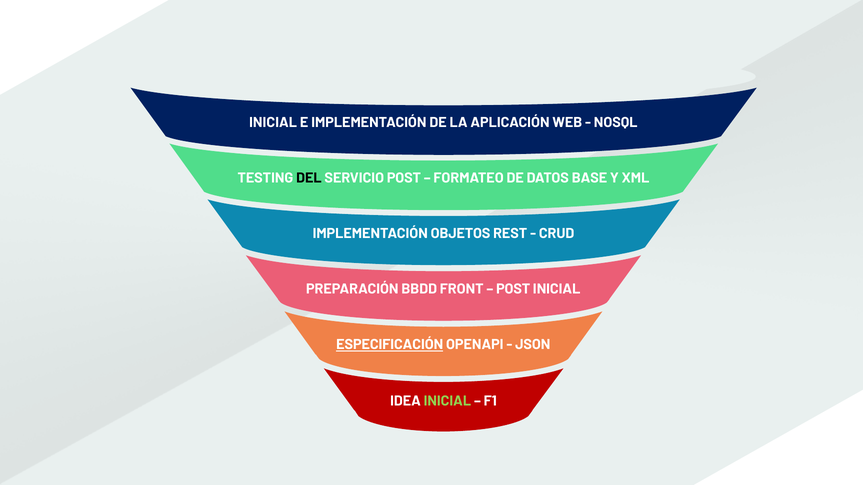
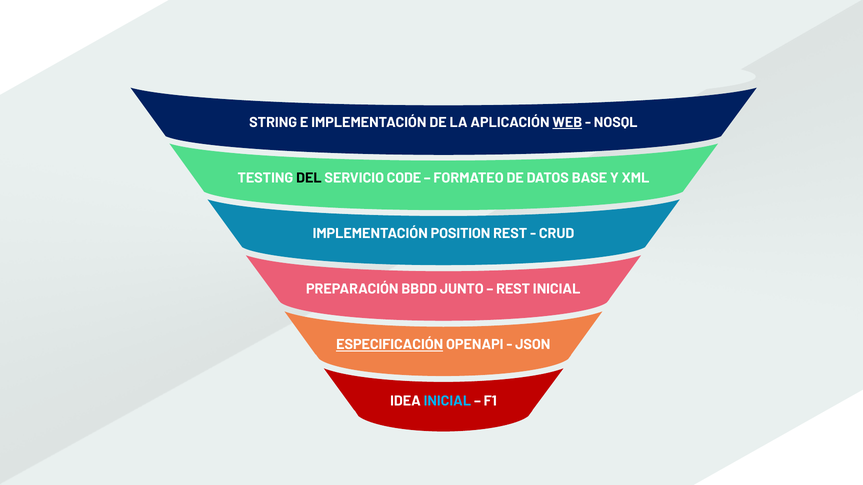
INICIAL at (273, 122): INICIAL -> STRING
WEB underline: none -> present
SERVICIO POST: POST -> CODE
OBJETOS: OBJETOS -> POSITION
FRONT: FRONT -> JUNTO
POST at (513, 289): POST -> REST
INICIAL at (447, 401) colour: light green -> light blue
